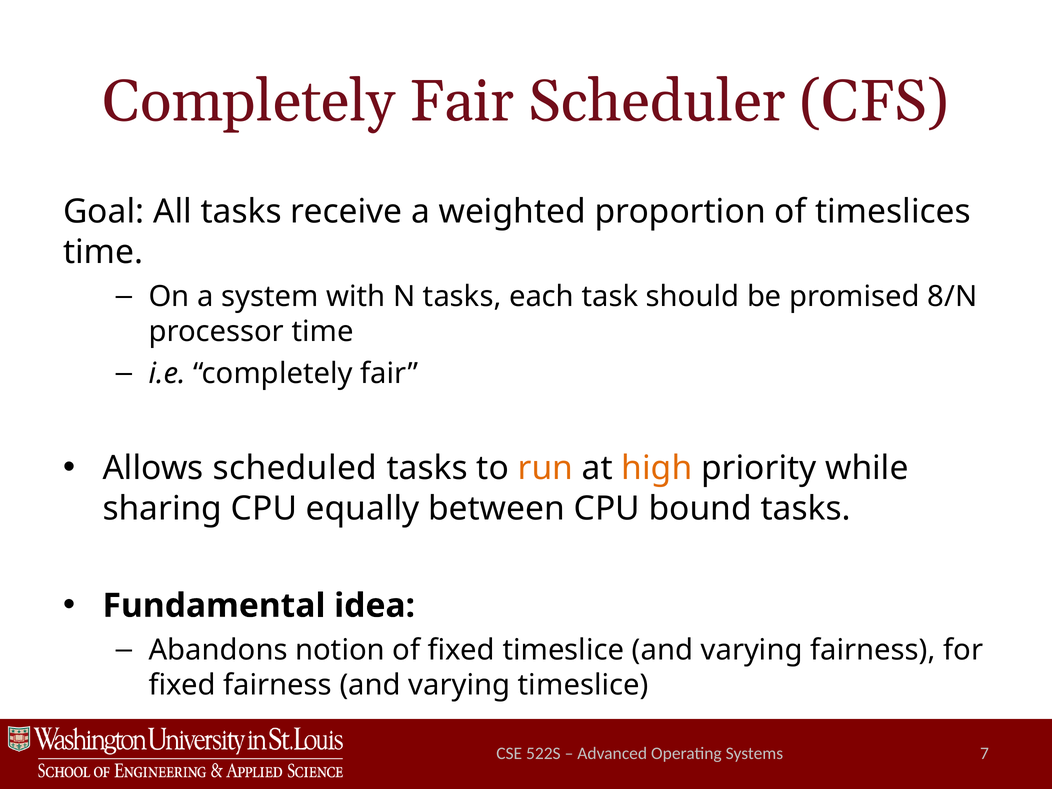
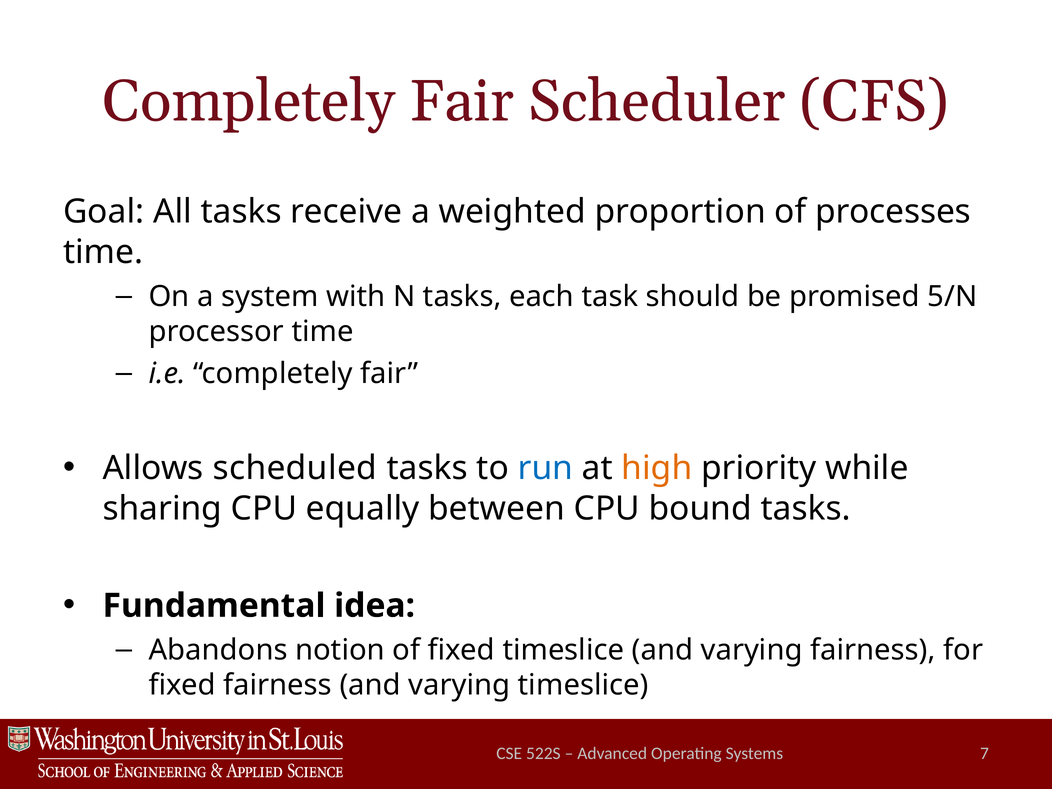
timeslices: timeslices -> processes
8/N: 8/N -> 5/N
run colour: orange -> blue
